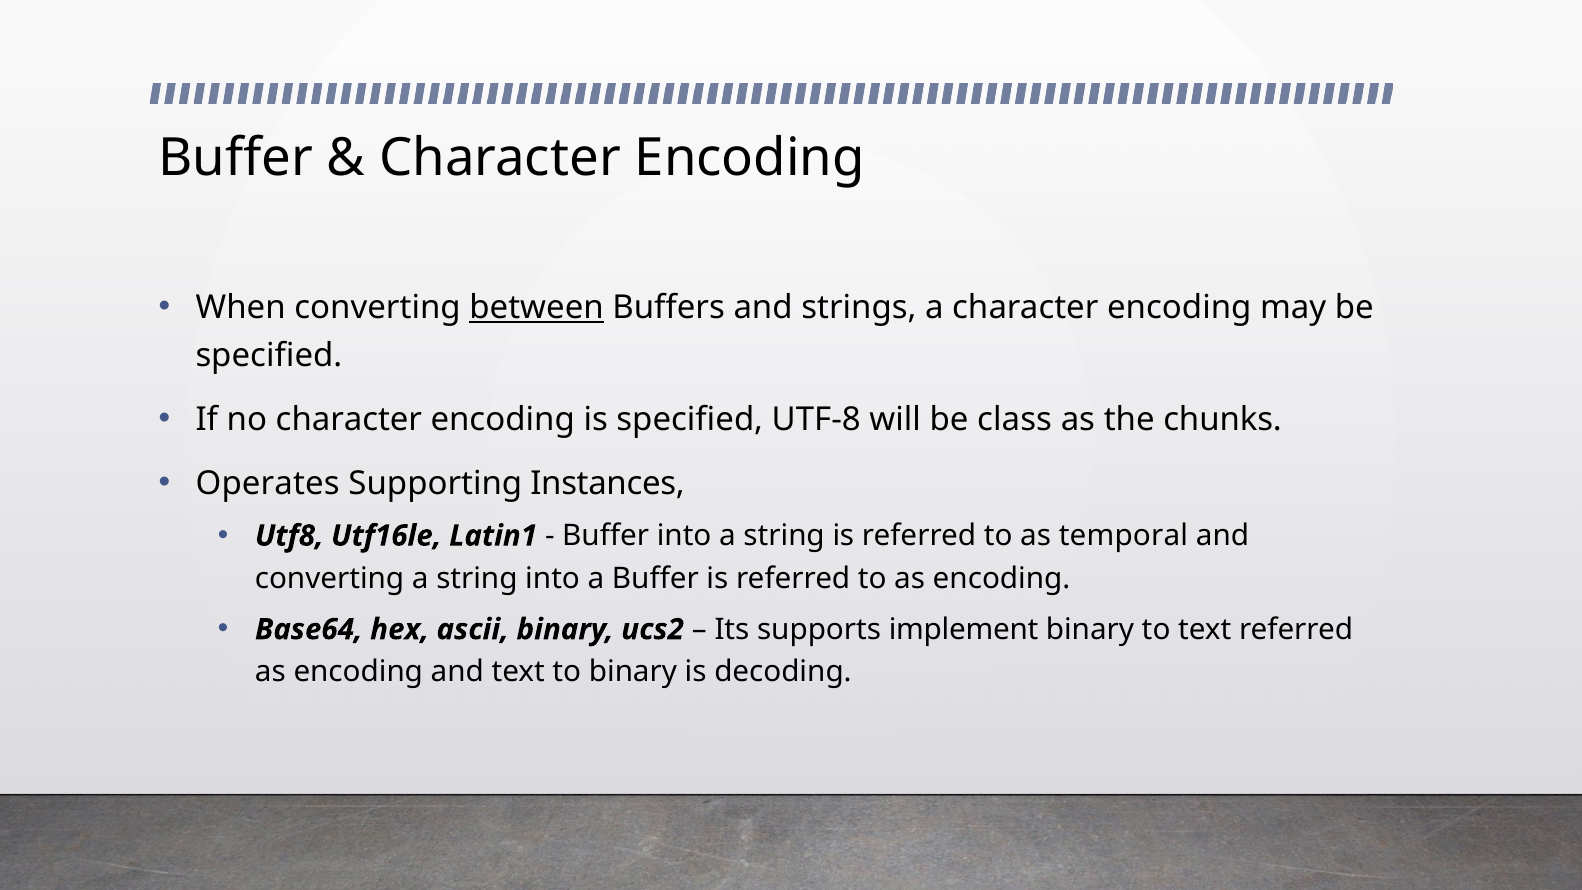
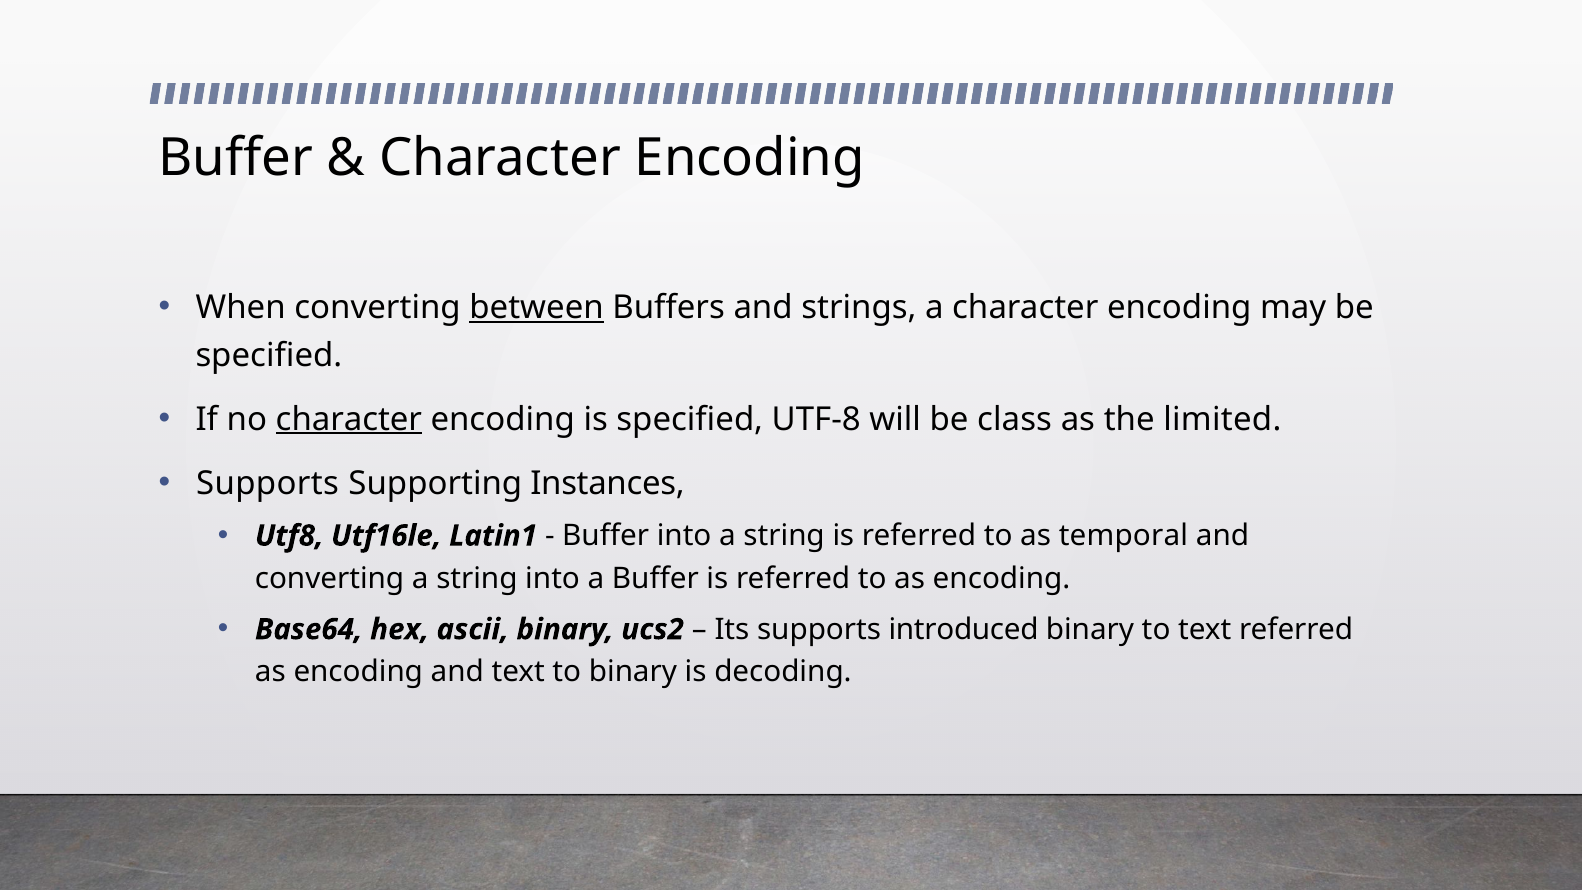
character at (349, 419) underline: none -> present
chunks: chunks -> limited
Operates at (268, 483): Operates -> Supports
implement: implement -> introduced
